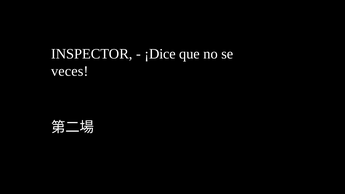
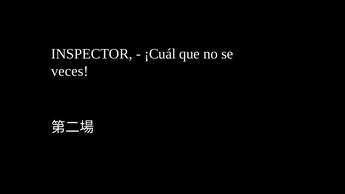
¡Dice: ¡Dice -> ¡Cuál
